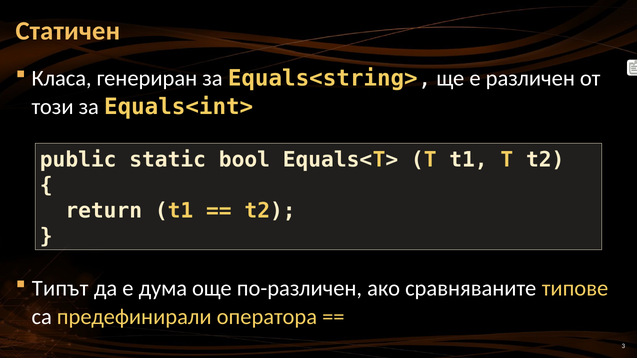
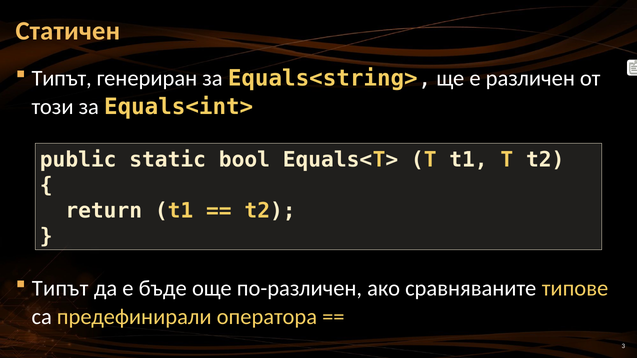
Класа at (62, 78): Класа -> Типът
дума: дума -> бъде
